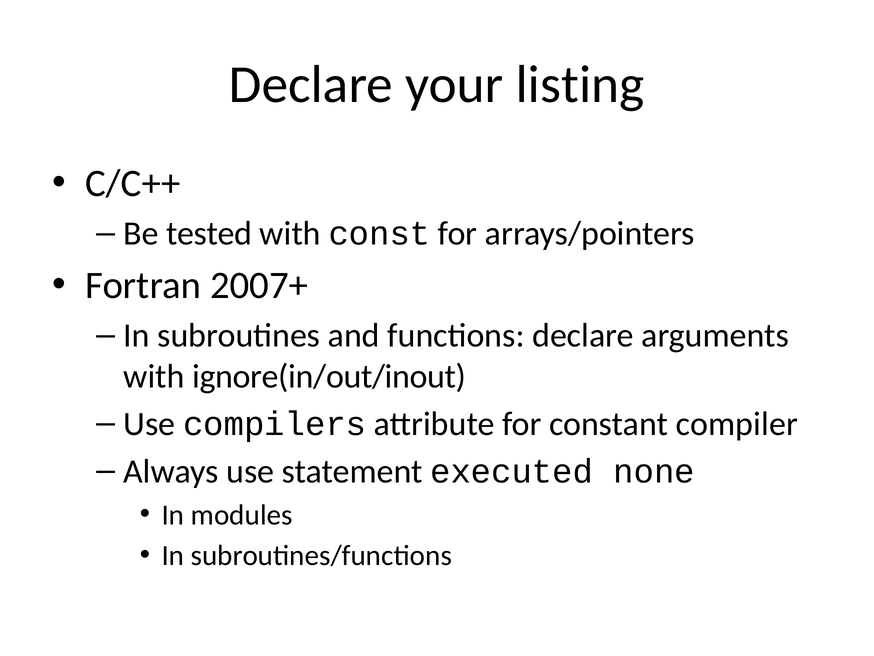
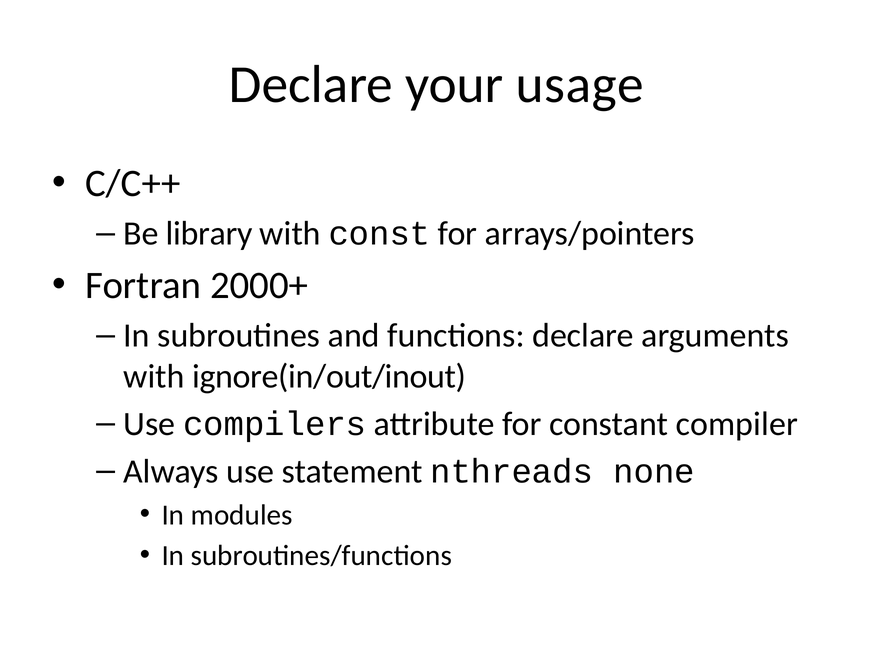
listing: listing -> usage
tested: tested -> library
2007+: 2007+ -> 2000+
executed: executed -> nthreads
